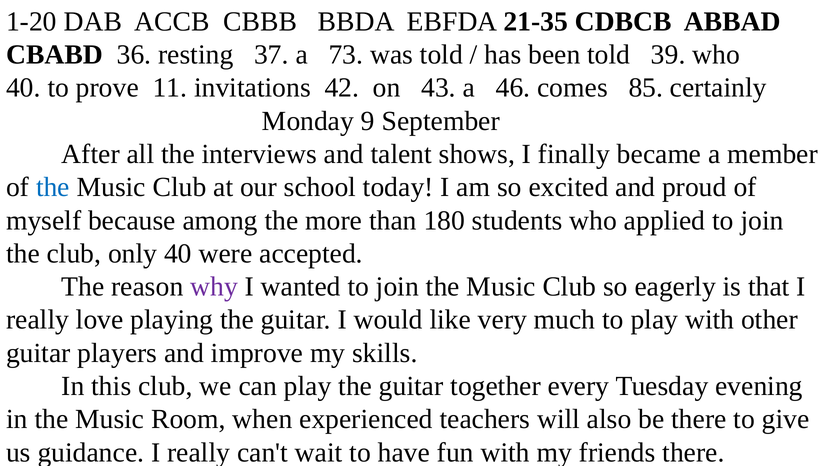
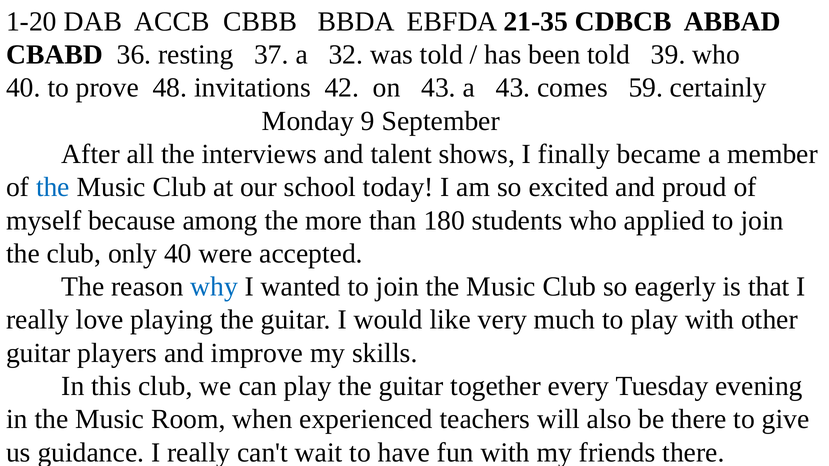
73: 73 -> 32
11: 11 -> 48
a 46: 46 -> 43
85: 85 -> 59
why colour: purple -> blue
